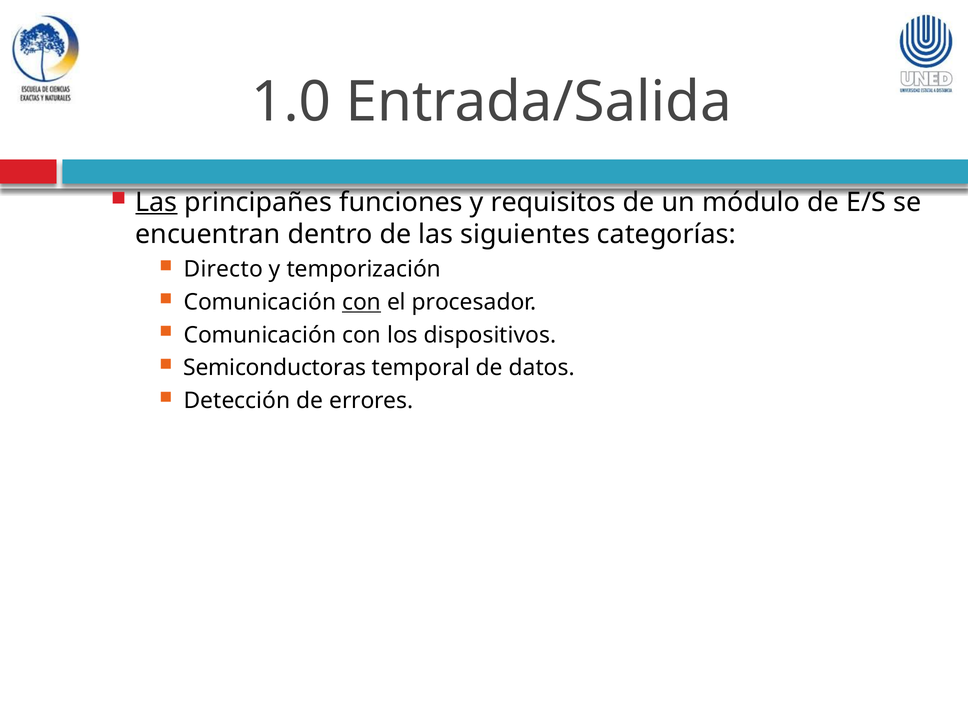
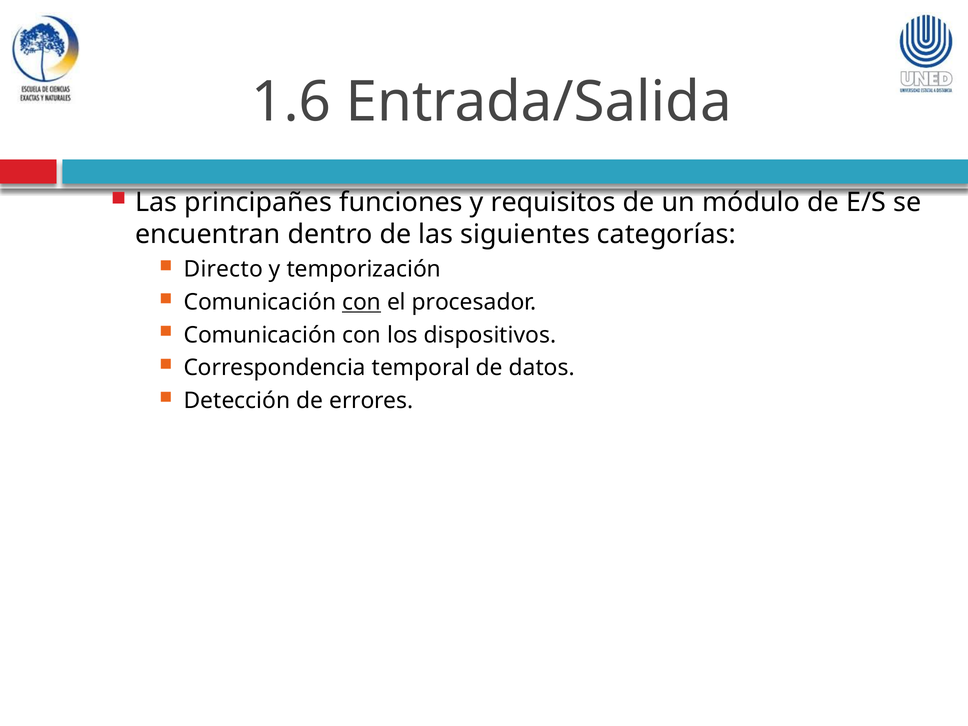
1.0: 1.0 -> 1.6
Las at (156, 202) underline: present -> none
Semiconductoras: Semiconductoras -> Correspondencia
